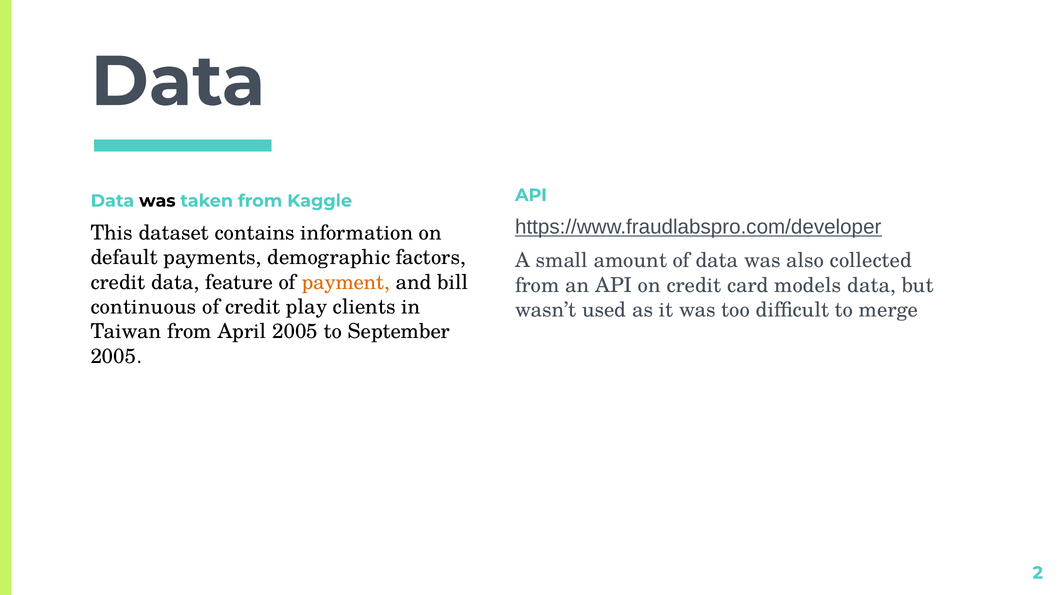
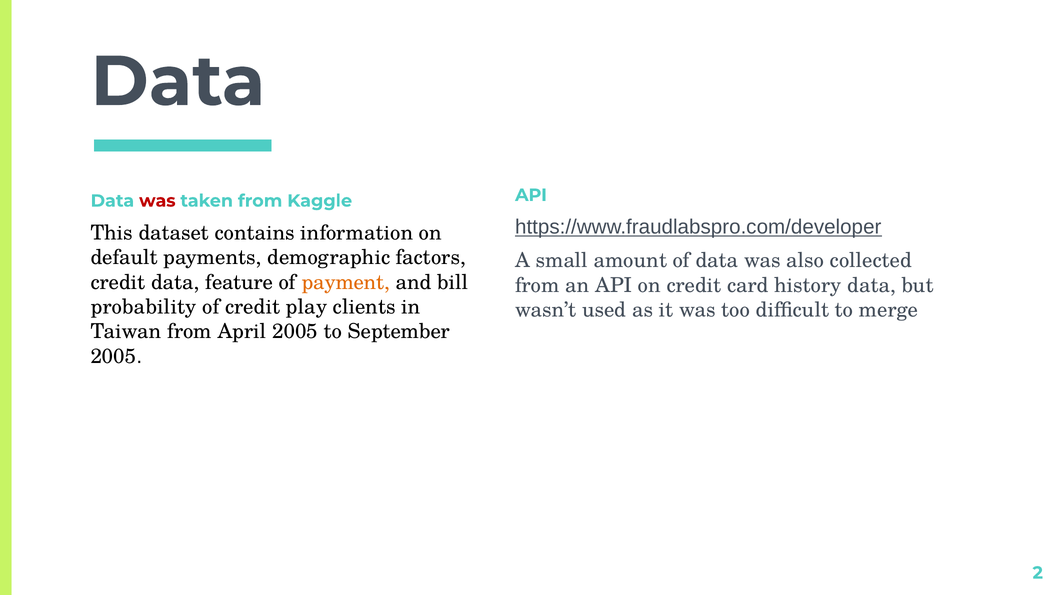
was at (157, 201) colour: black -> red
models: models -> history
continuous: continuous -> probability
